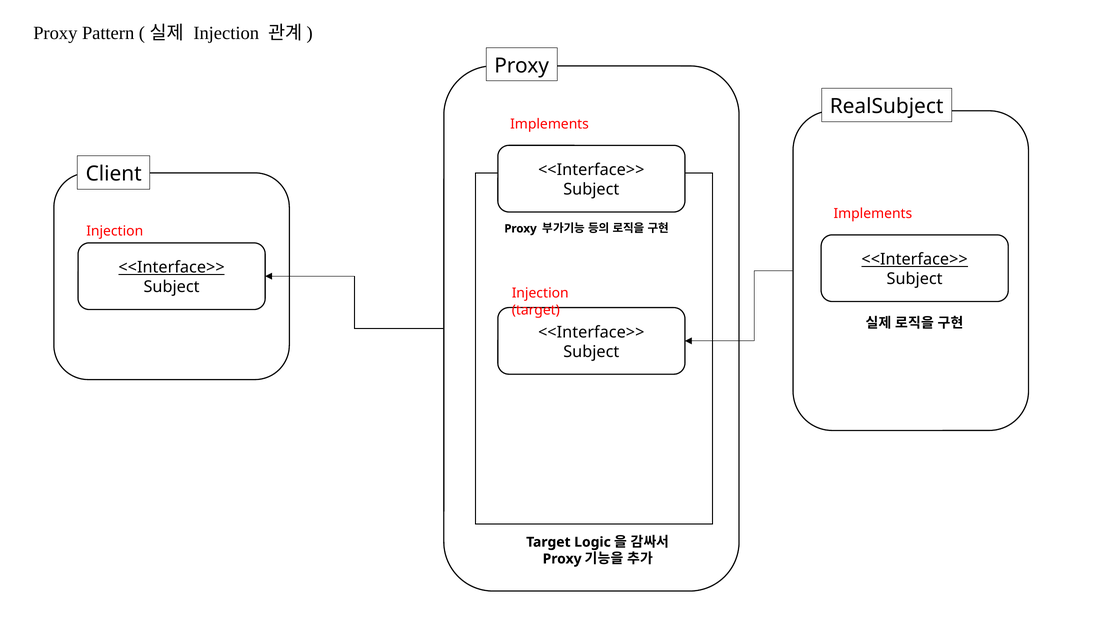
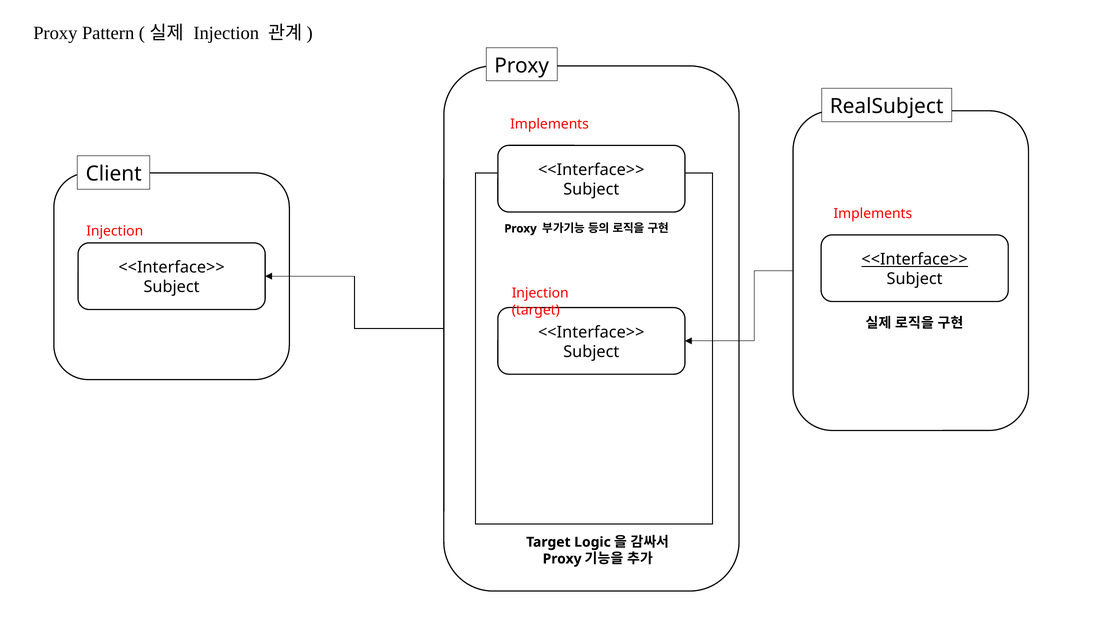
<<Interface>> at (172, 267) underline: present -> none
